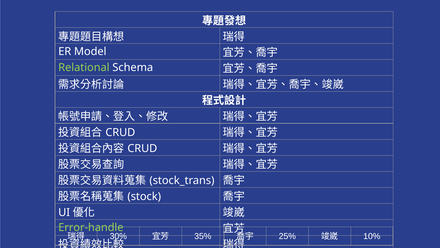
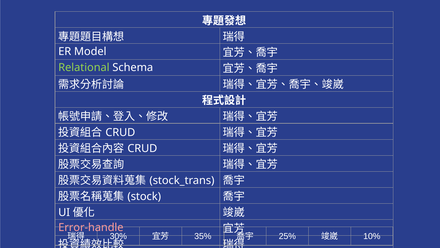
Error-handle colour: light green -> pink
